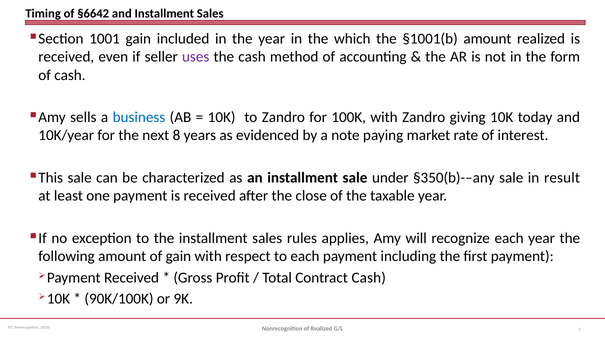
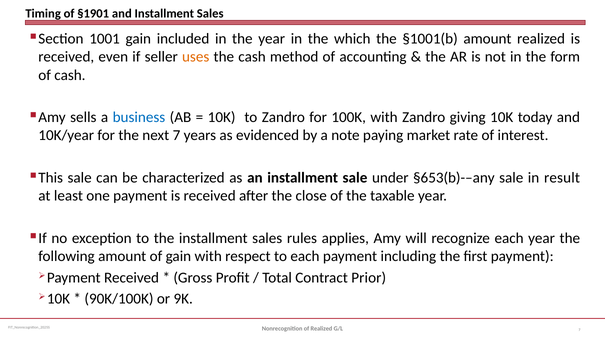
§6642: §6642 -> §1901
uses colour: purple -> orange
next 8: 8 -> 7
§350(b)-–any: §350(b)-–any -> §653(b)-–any
Contract Cash: Cash -> Prior
